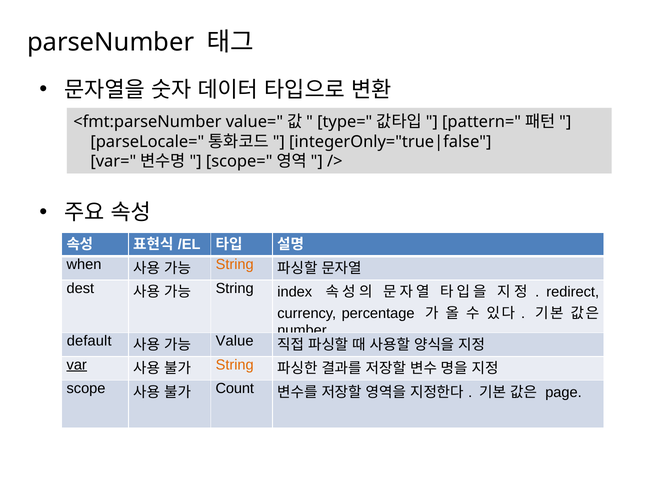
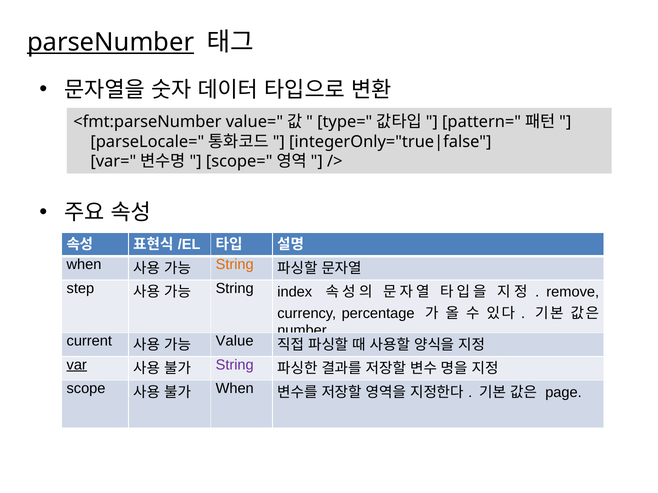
parseNumber underline: none -> present
dest: dest -> step
redirect: redirect -> remove
default: default -> current
String at (235, 365) colour: orange -> purple
Count at (235, 389): Count -> When
